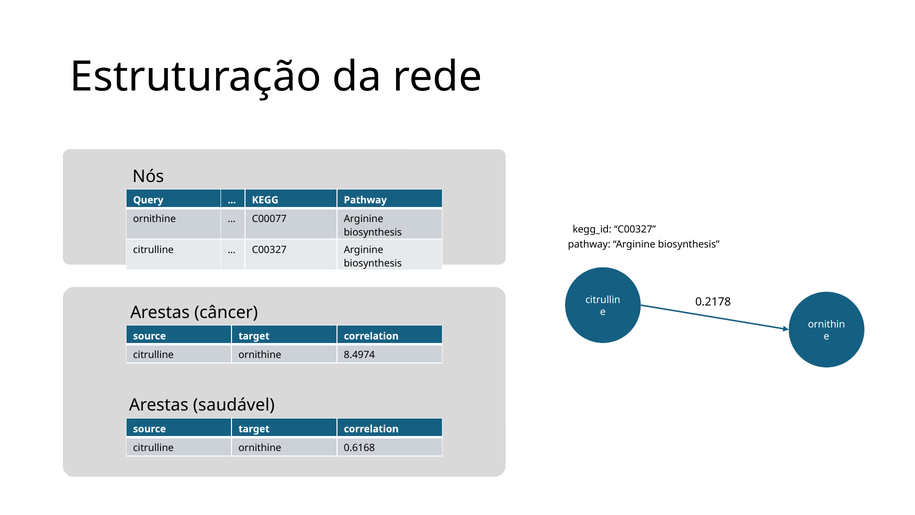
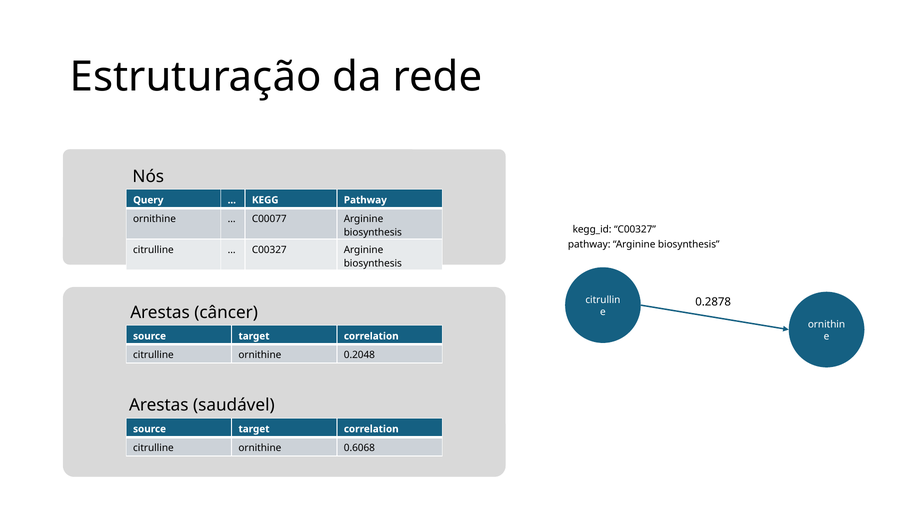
0.2178: 0.2178 -> 0.2878
8.4974: 8.4974 -> 0.2048
0.6168: 0.6168 -> 0.6068
